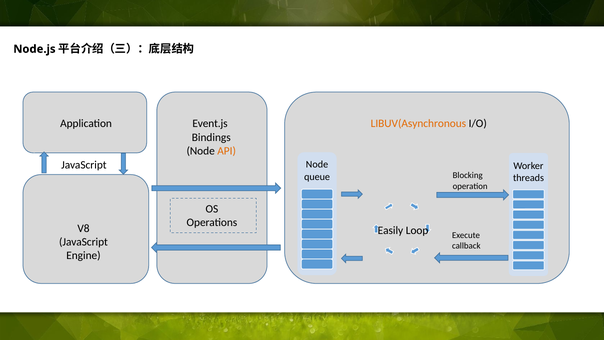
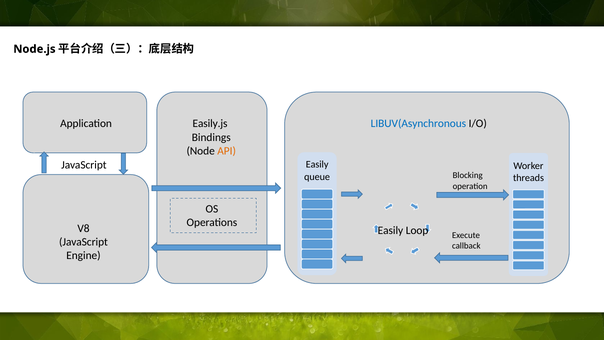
Event.js: Event.js -> Easily.js
LIBUV(Asynchronous colour: orange -> blue
Node at (317, 165): Node -> Easily
